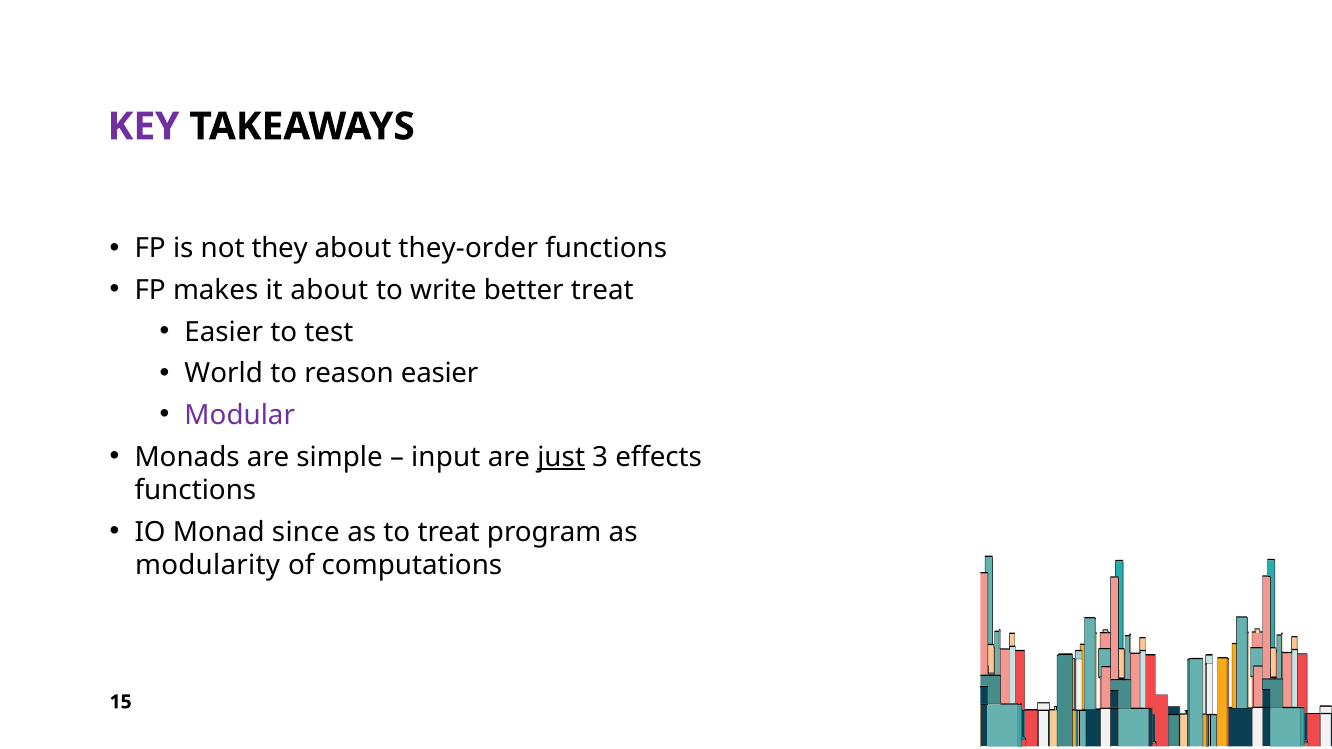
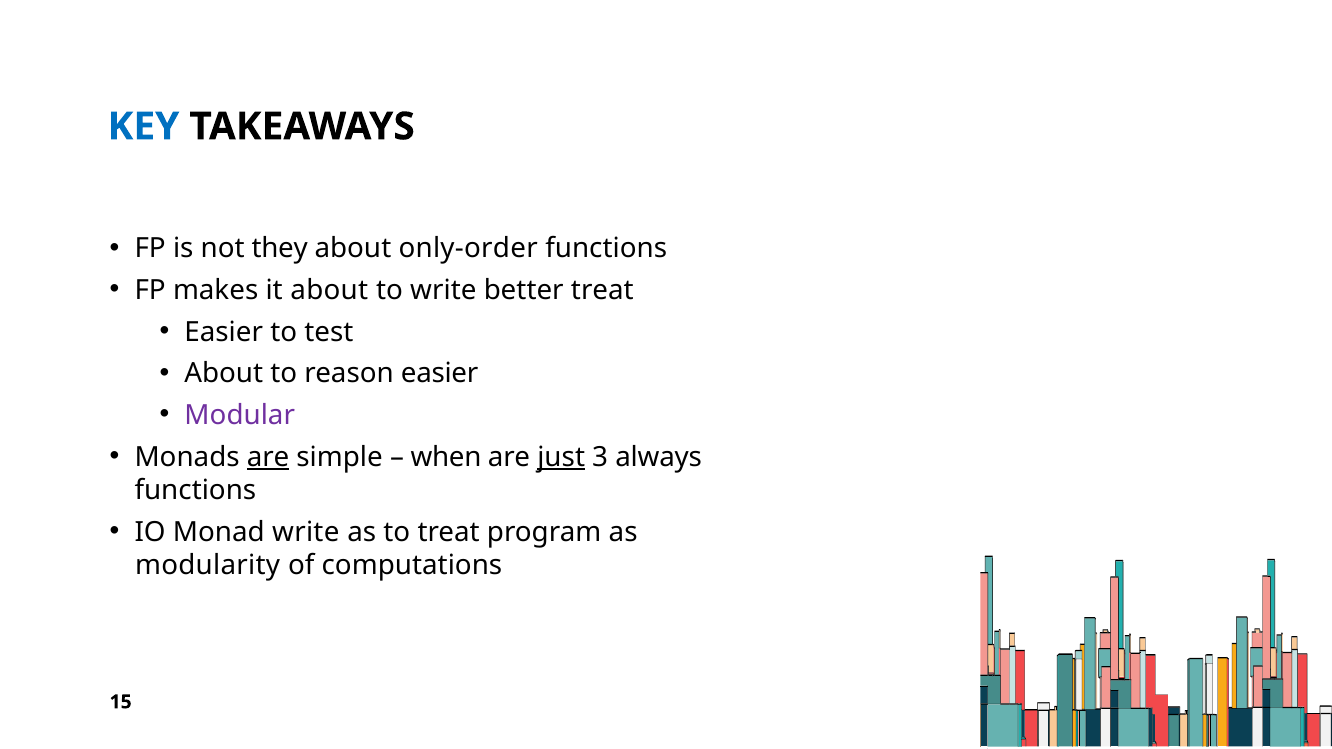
KEY colour: purple -> blue
they-order: they-order -> only-order
World at (224, 374): World -> About
are at (268, 457) underline: none -> present
input: input -> when
effects: effects -> always
Monad since: since -> write
